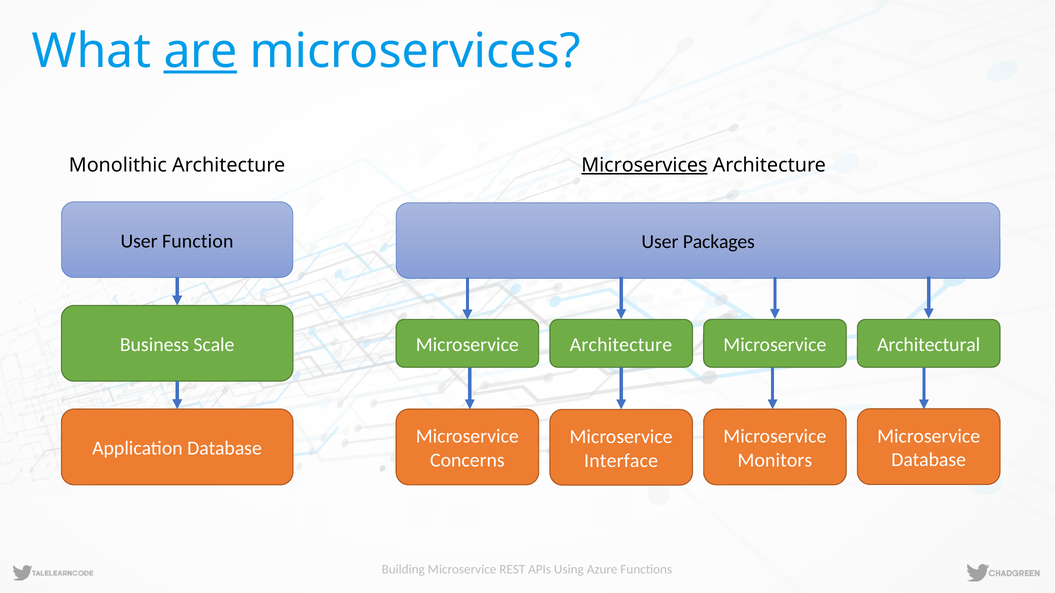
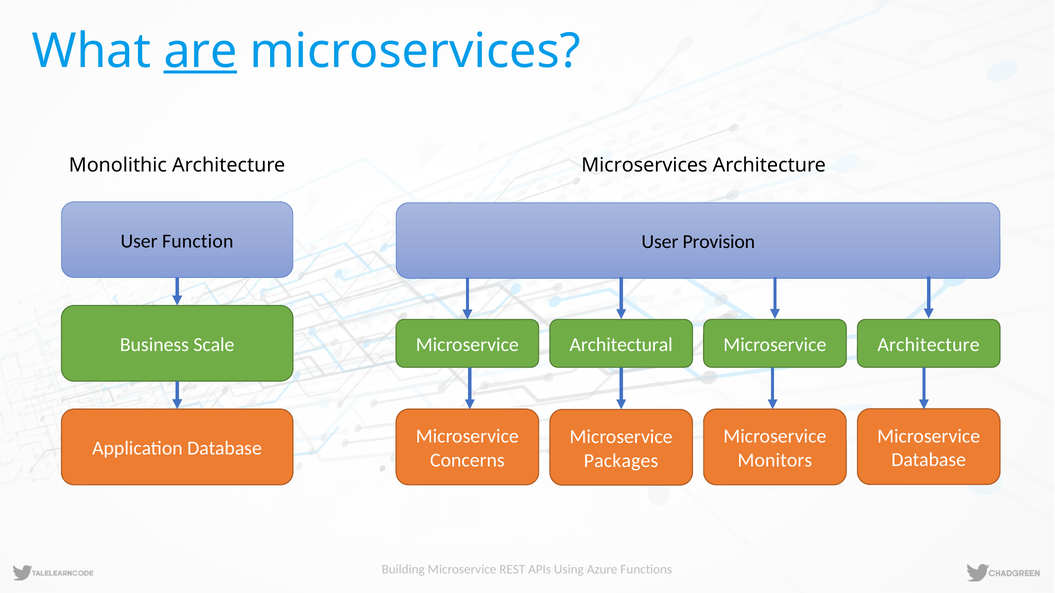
Microservices at (644, 165) underline: present -> none
Packages: Packages -> Provision
Microservice Architecture: Architecture -> Architectural
Microservice Architectural: Architectural -> Architecture
Interface: Interface -> Packages
